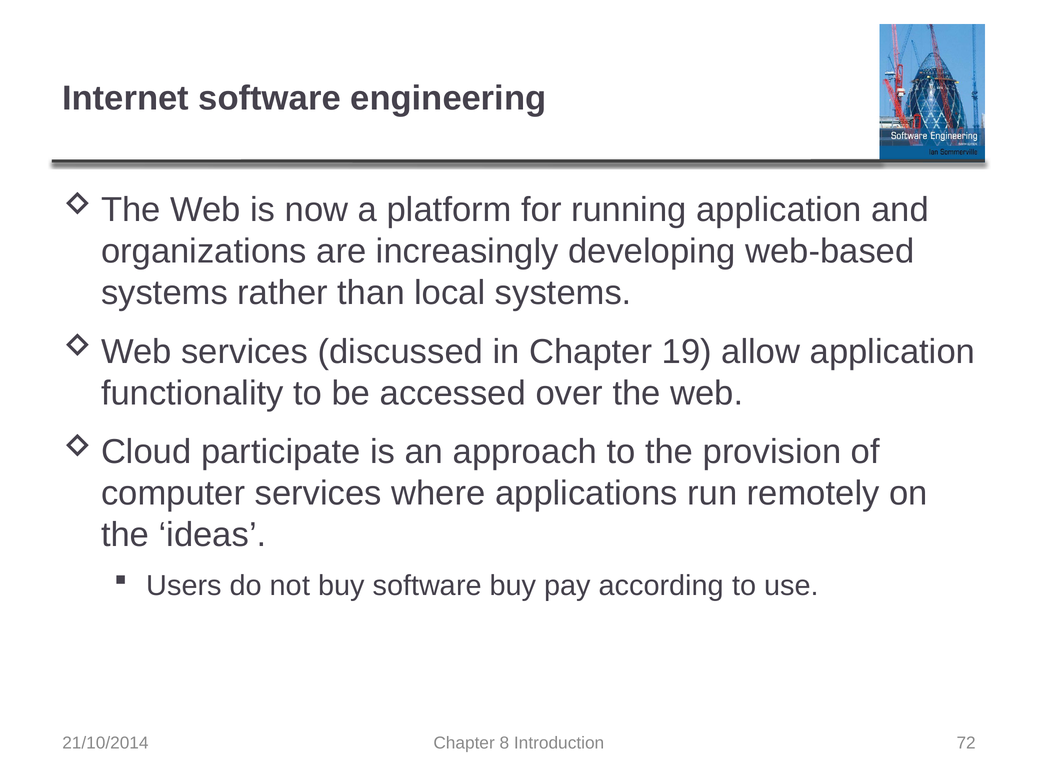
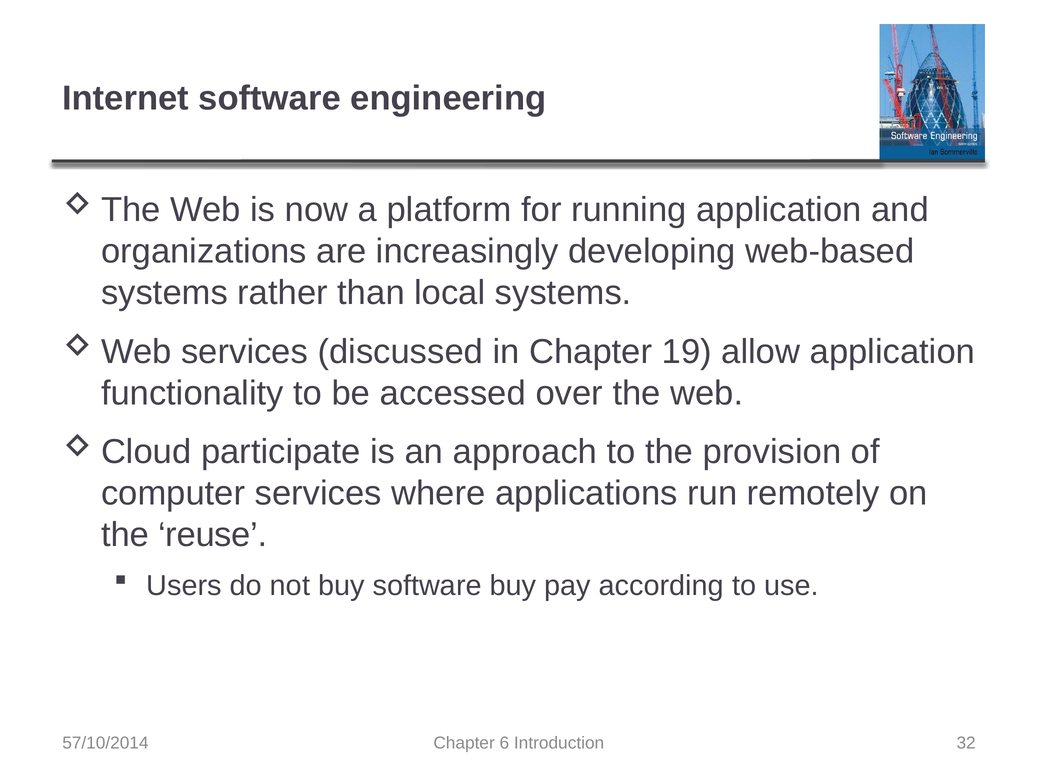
ideas: ideas -> reuse
21/10/2014: 21/10/2014 -> 57/10/2014
8: 8 -> 6
72: 72 -> 32
